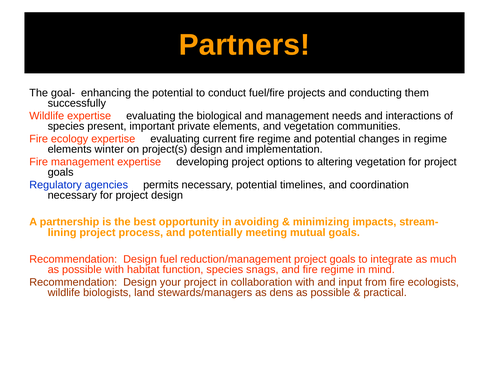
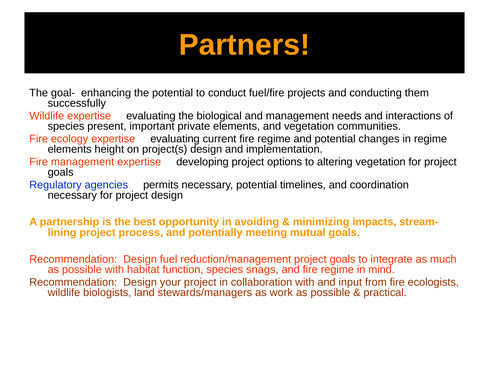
winter: winter -> height
dens: dens -> work
